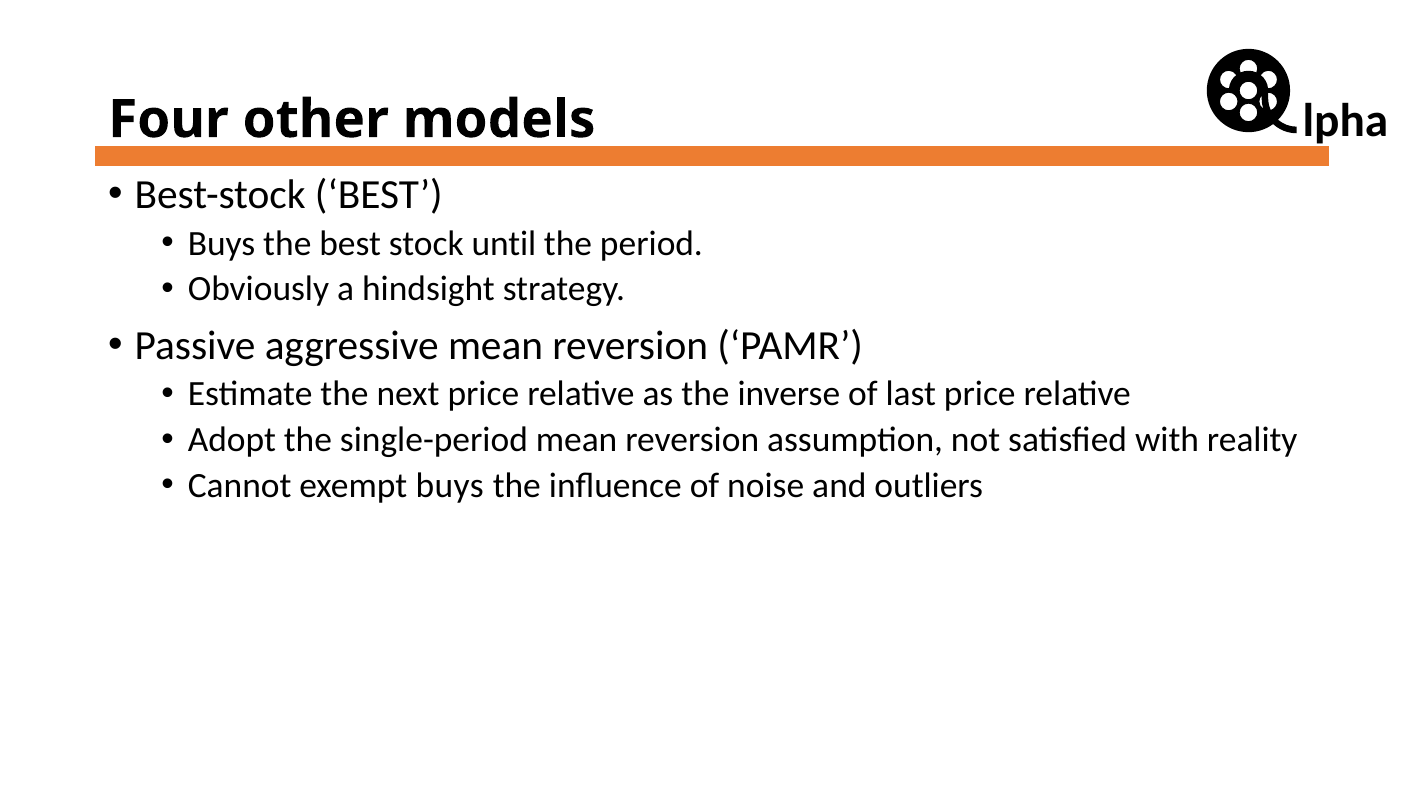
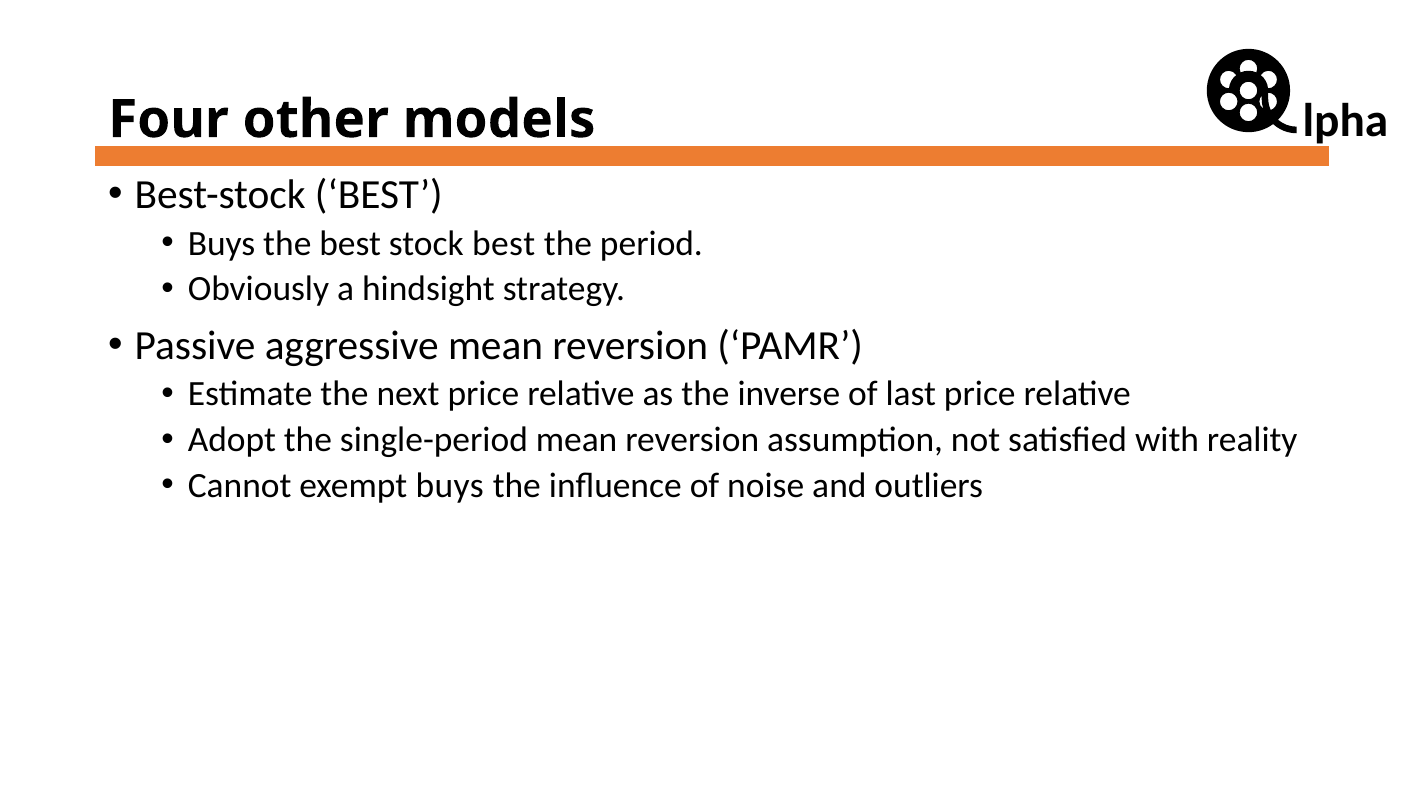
stock until: until -> best
